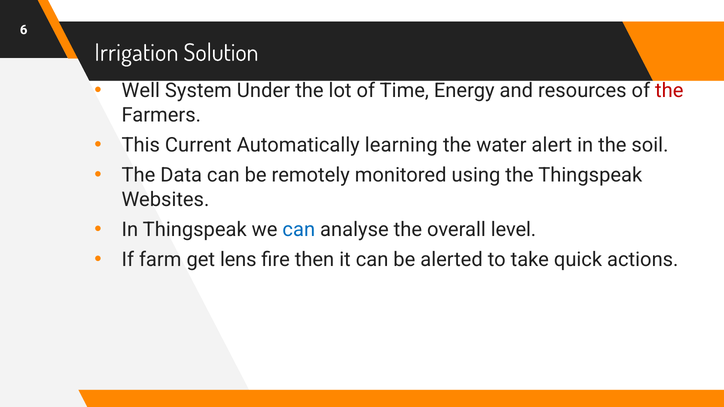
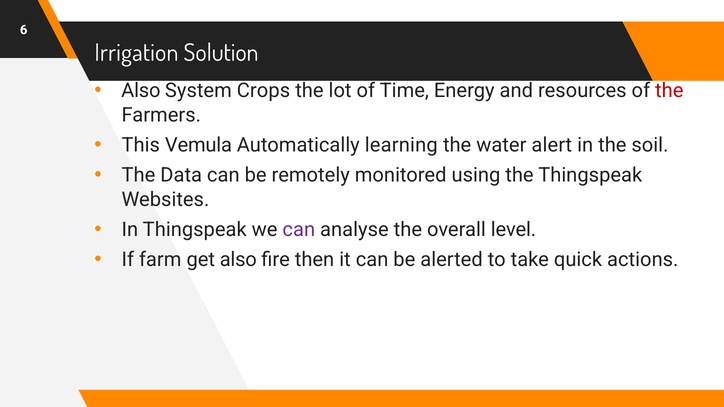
Well at (141, 91): Well -> Also
Under: Under -> Crops
Current: Current -> Vemula
can at (299, 230) colour: blue -> purple
get lens: lens -> also
